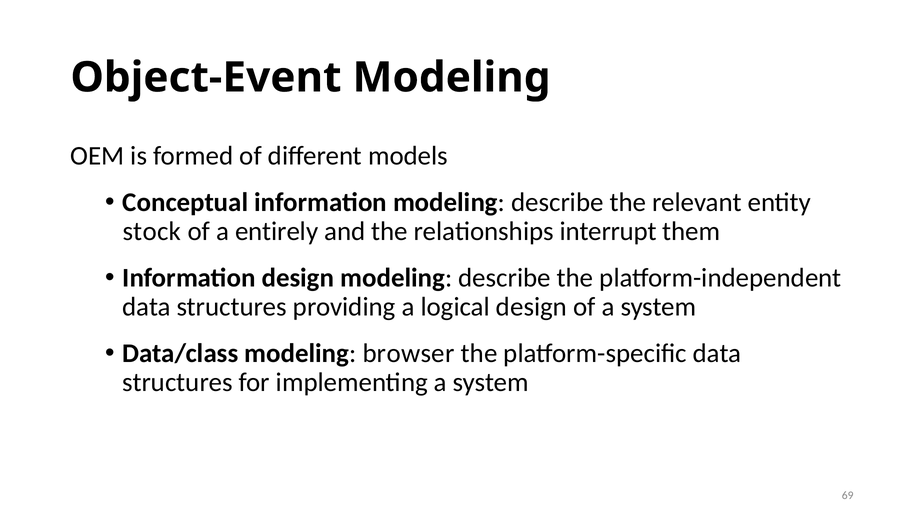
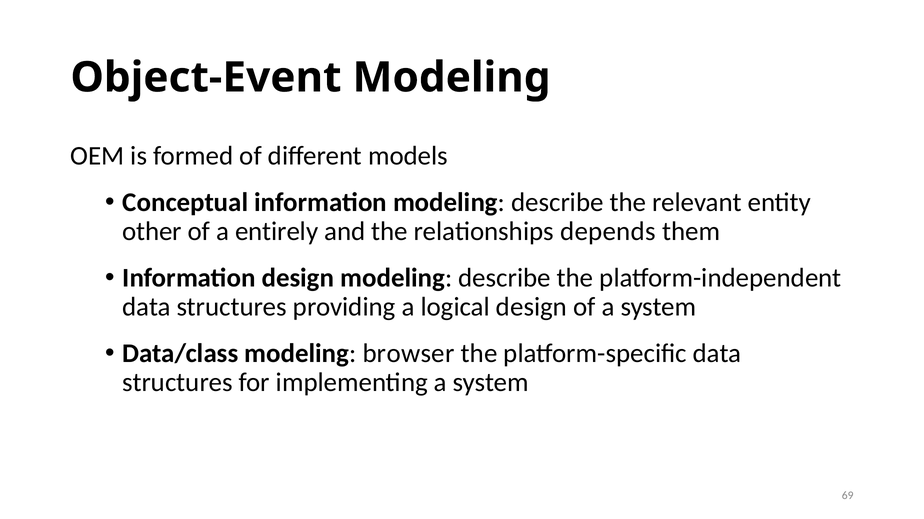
stock: stock -> other
interrupt: interrupt -> depends
